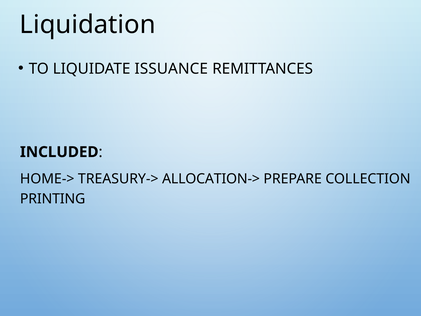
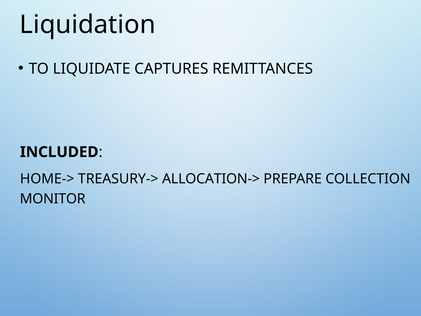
ISSUANCE: ISSUANCE -> CAPTURES
PRINTING: PRINTING -> MONITOR
